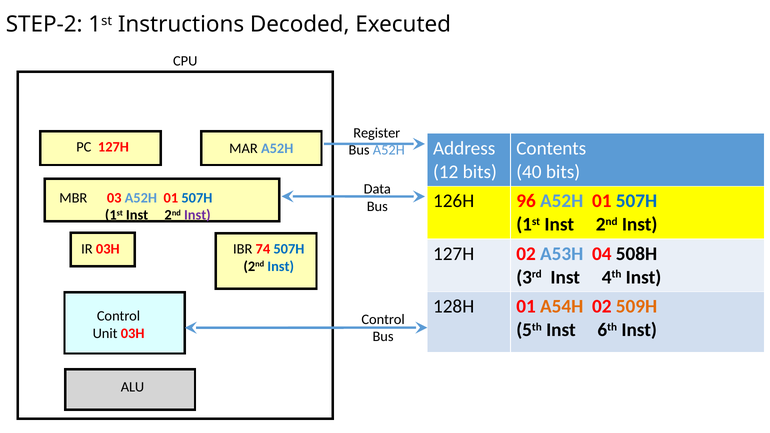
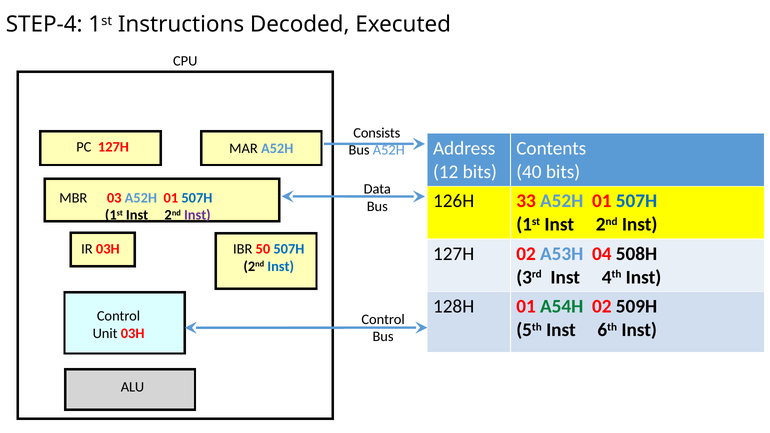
STEP-2: STEP-2 -> STEP-4
Register: Register -> Consists
96: 96 -> 33
74: 74 -> 50
A54H colour: orange -> green
509H colour: orange -> black
